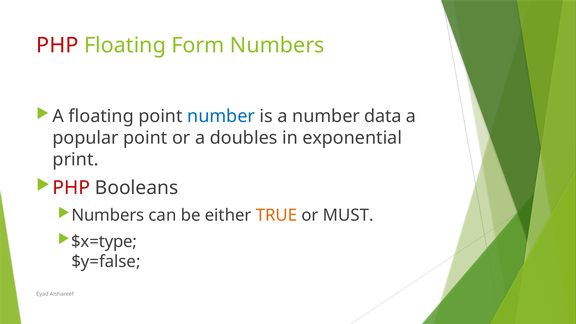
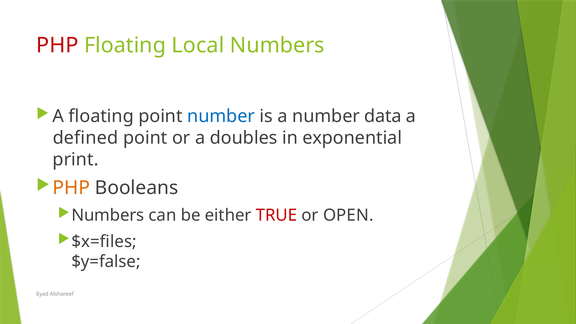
Form: Form -> Local
popular: popular -> defined
PHP at (71, 188) colour: red -> orange
TRUE colour: orange -> red
MUST: MUST -> OPEN
$x=type: $x=type -> $x=files
